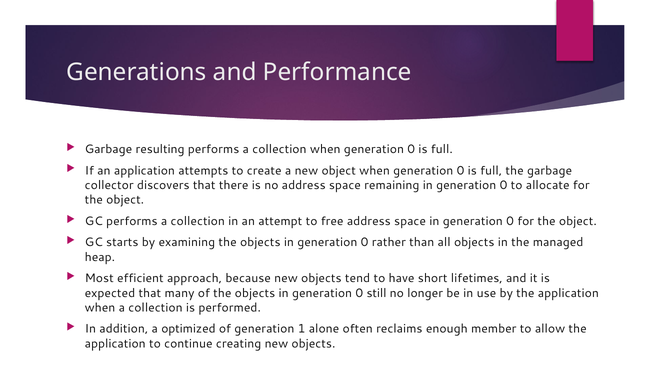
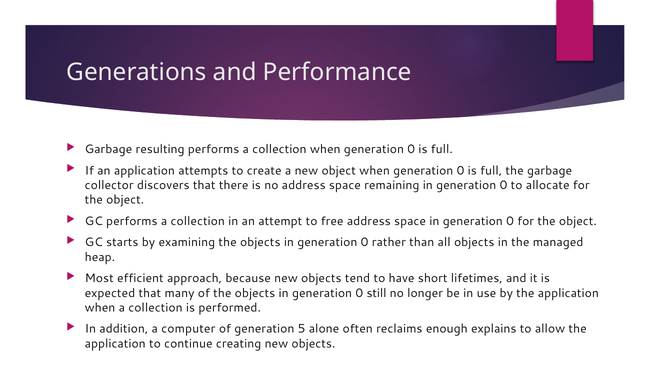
optimized: optimized -> computer
1: 1 -> 5
member: member -> explains
